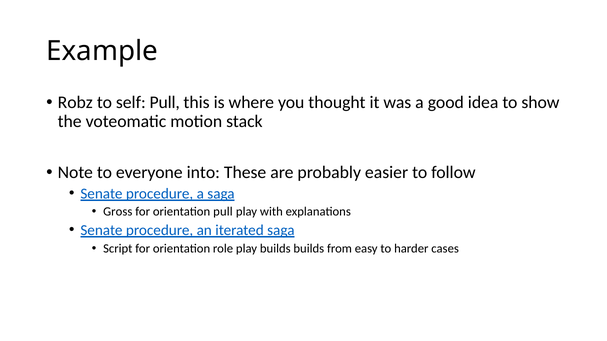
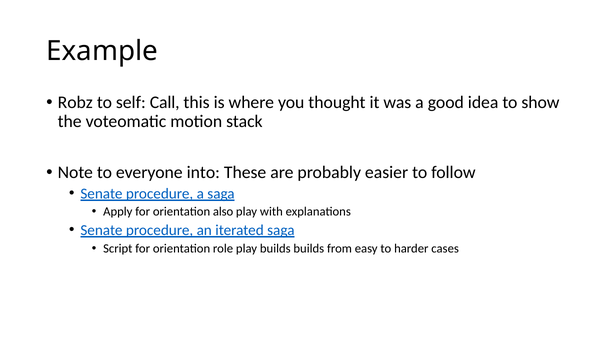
self Pull: Pull -> Call
Gross: Gross -> Apply
orientation pull: pull -> also
